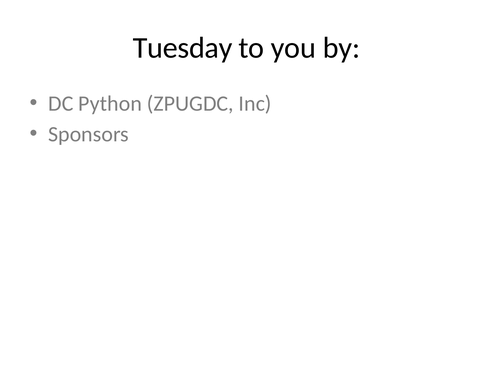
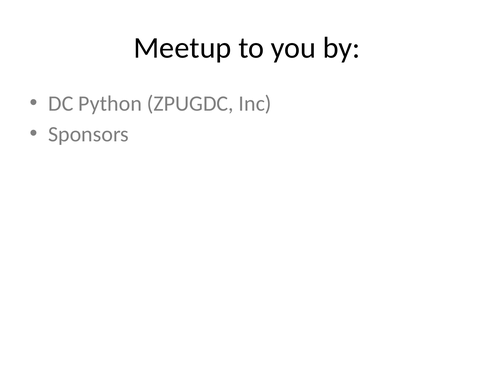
Tuesday: Tuesday -> Meetup
